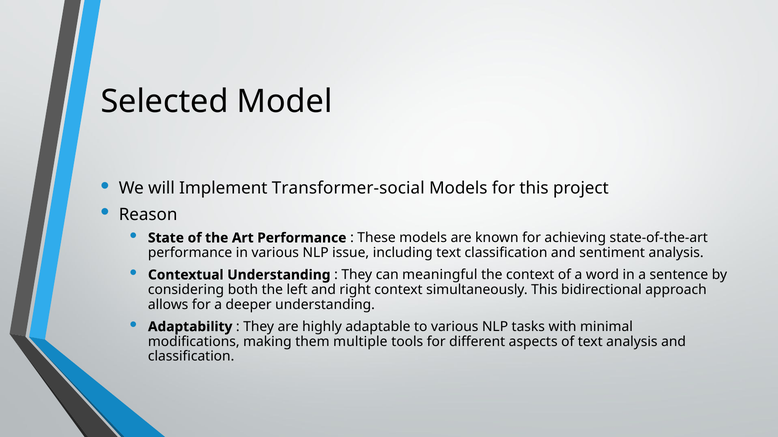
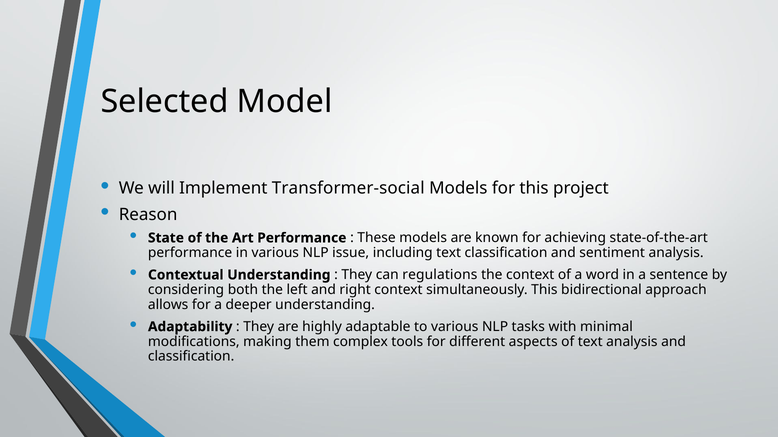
meaningful: meaningful -> regulations
multiple: multiple -> complex
